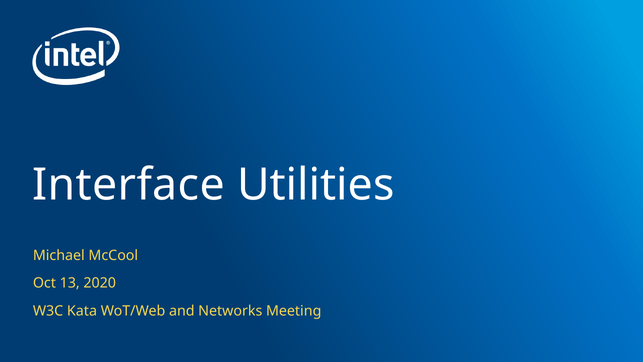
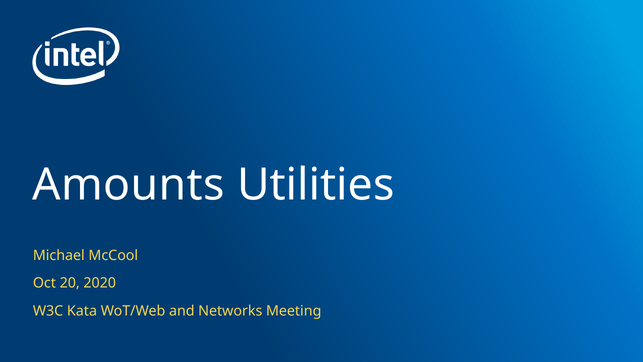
Interface: Interface -> Amounts
13: 13 -> 20
